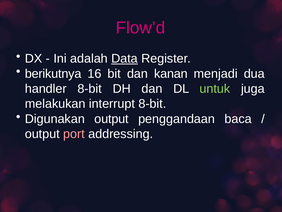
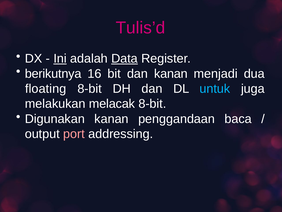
Flow’d: Flow’d -> Tulis’d
Ini underline: none -> present
handler: handler -> floating
untuk colour: light green -> light blue
interrupt: interrupt -> melacak
Digunakan output: output -> kanan
